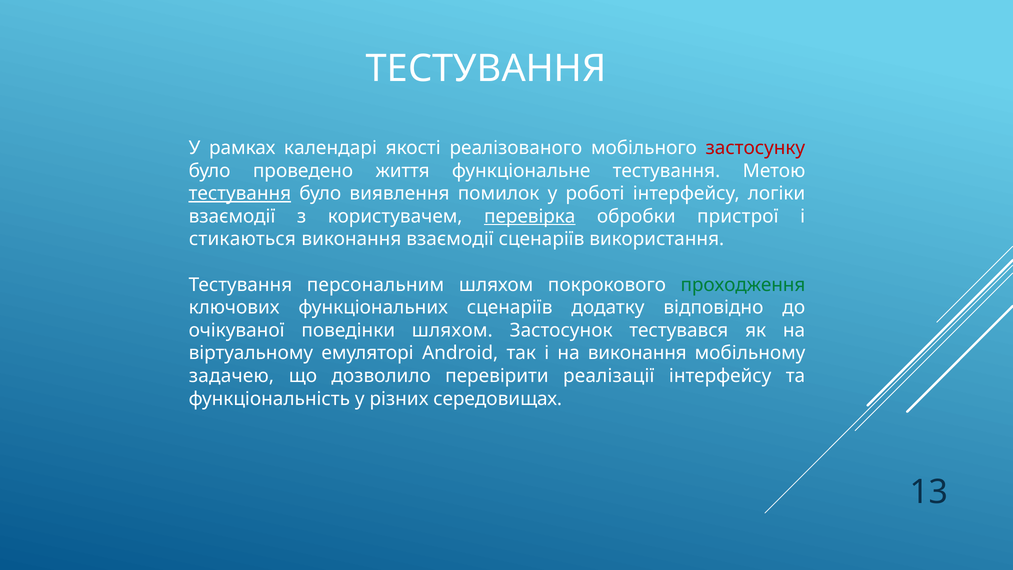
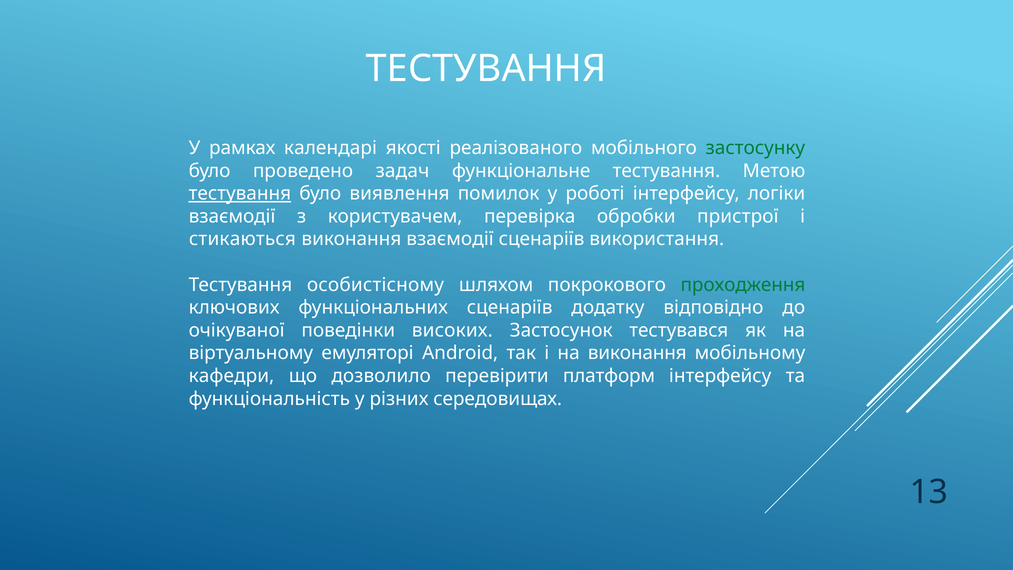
застосунку colour: red -> green
життя: життя -> задач
перевірка underline: present -> none
персональним: персональним -> особистісному
поведінки шляхом: шляхом -> високих
задачею: задачею -> кафедри
реалізації: реалізації -> платформ
